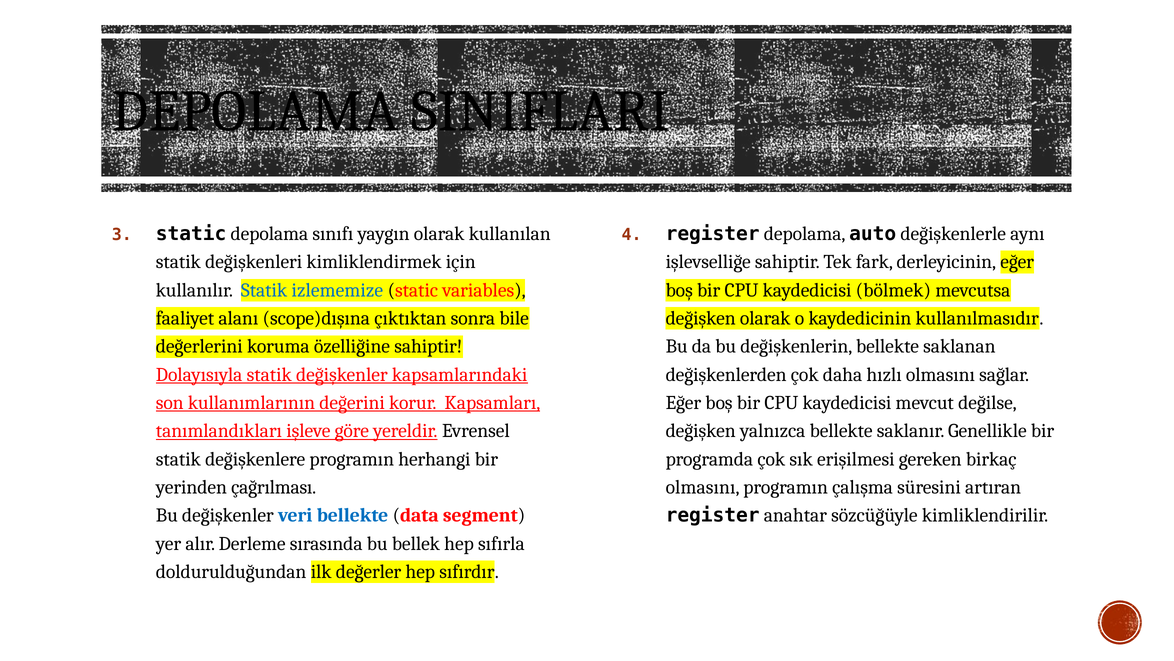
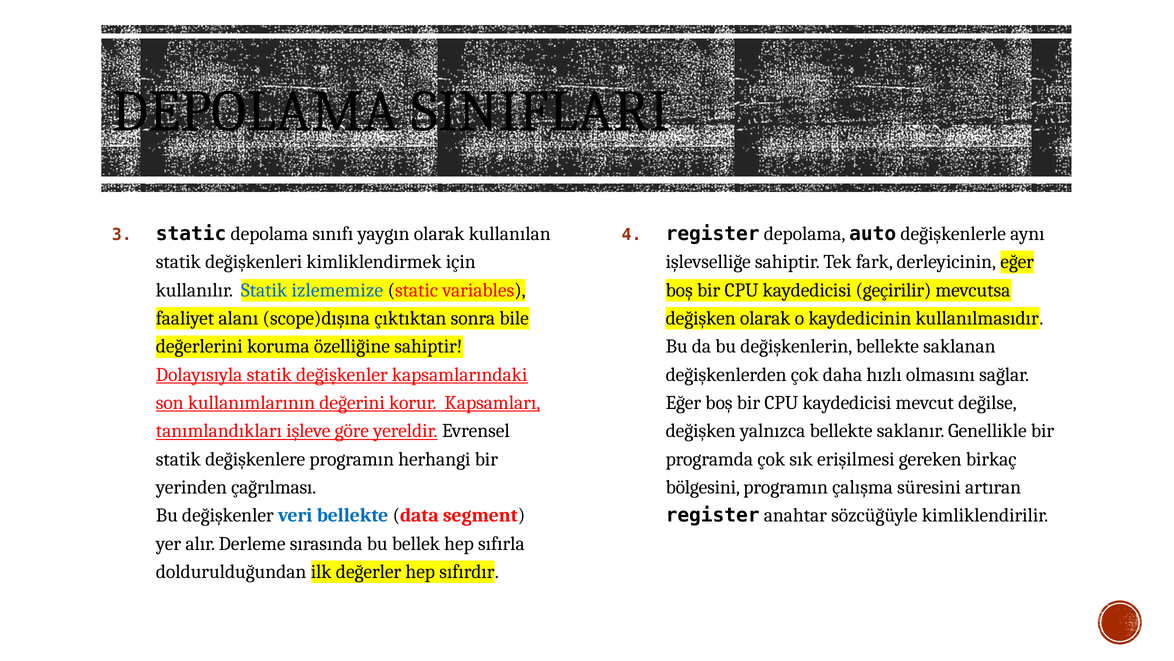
bölmek: bölmek -> geçirilir
olmasını at (703, 487): olmasını -> bölgesini
